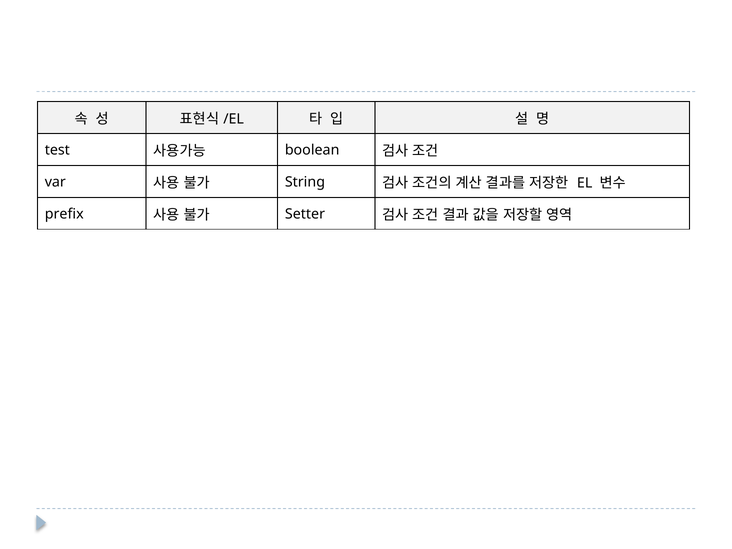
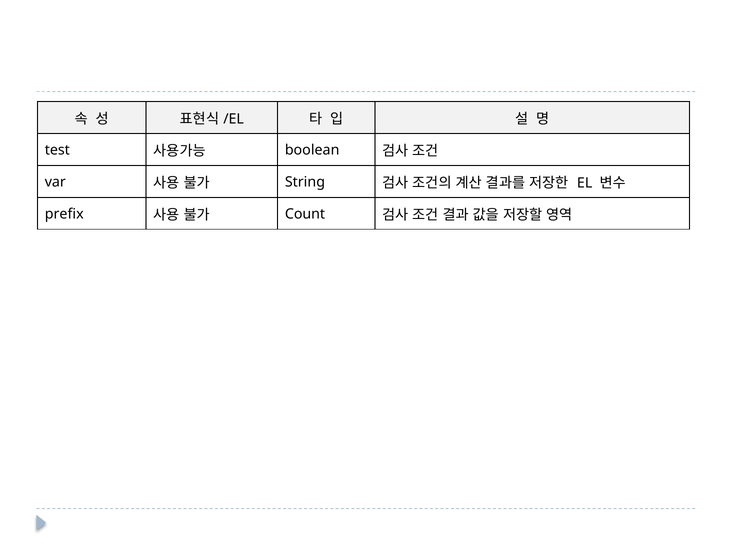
Setter: Setter -> Count
